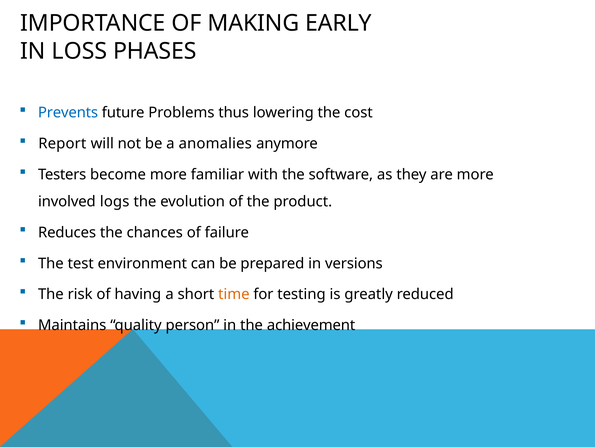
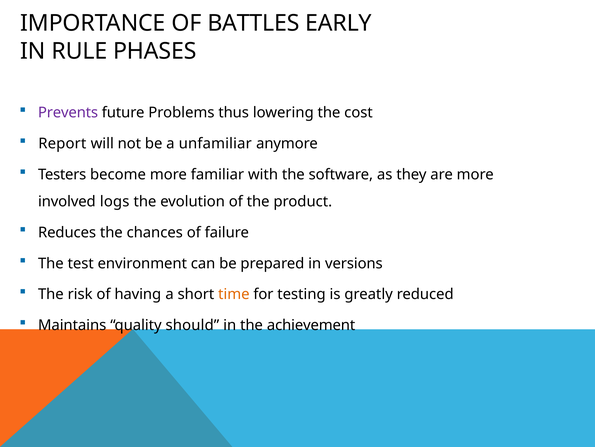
MAKING: MAKING -> BATTLES
LOSS: LOSS -> RULE
Prevents colour: blue -> purple
anomalies: anomalies -> unfamiliar
person: person -> should
